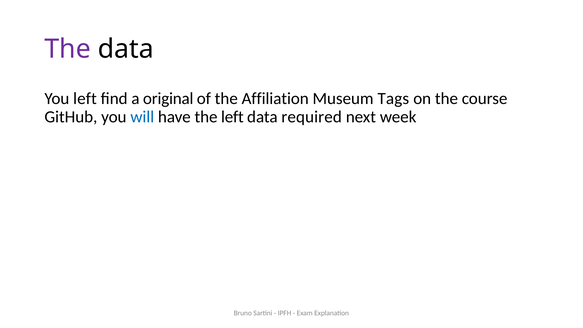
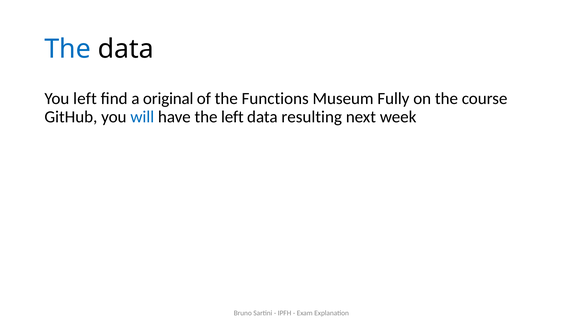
The at (68, 49) colour: purple -> blue
Affiliation: Affiliation -> Functions
Tags: Tags -> Fully
required: required -> resulting
